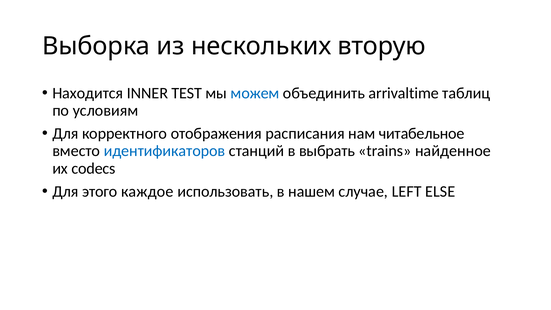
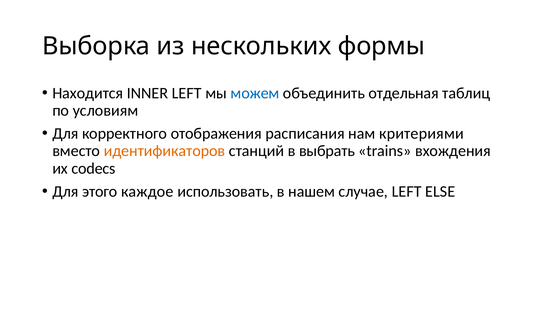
вторую: вторую -> формы
INNER TEST: TEST -> LEFT
arrivaltime: arrivaltime -> отдельная
читабельное: читабельное -> критериями
идентификаторов colour: blue -> orange
найденное: найденное -> вхождения
